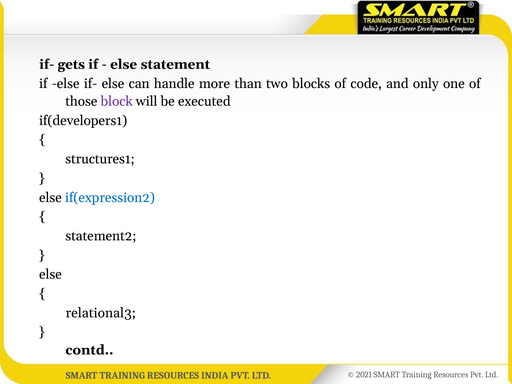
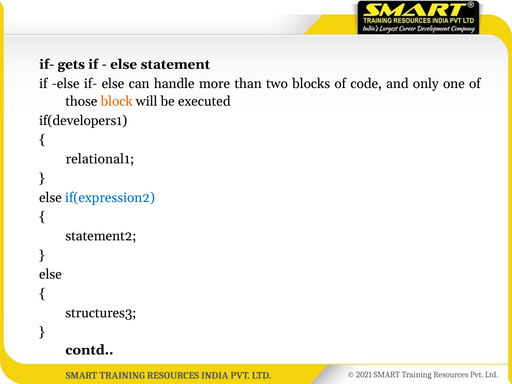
block colour: purple -> orange
structures1: structures1 -> relational1
relational3: relational3 -> structures3
